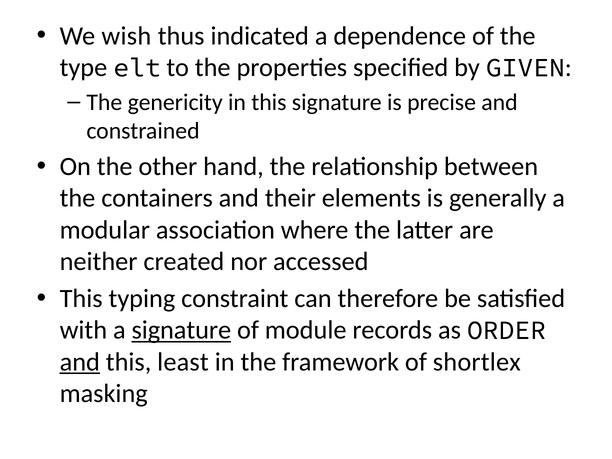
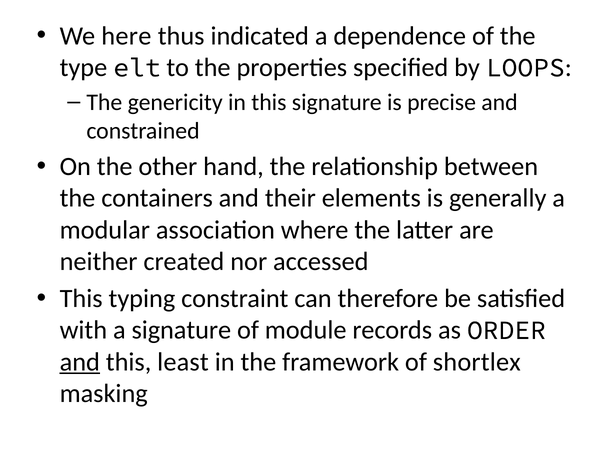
wish: wish -> here
GIVEN: GIVEN -> LOOPS
signature at (181, 330) underline: present -> none
